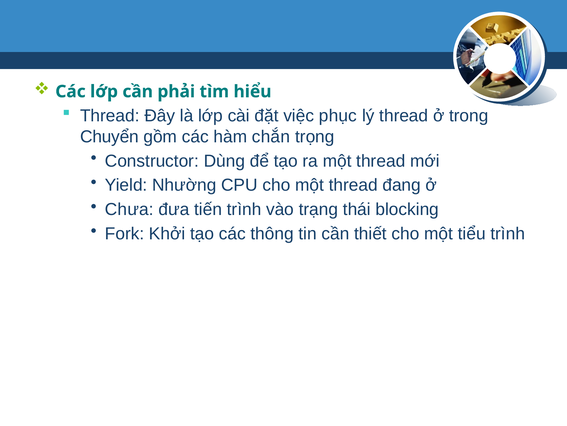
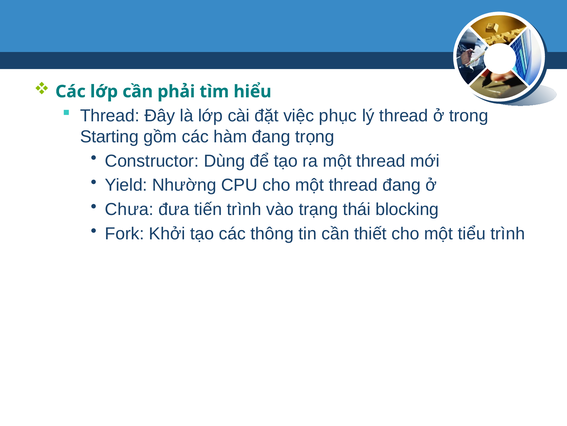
Chuyển: Chuyển -> Starting
hàm chắn: chắn -> đang
